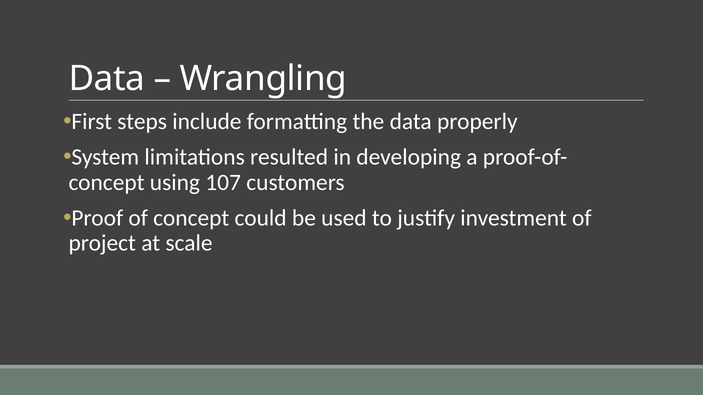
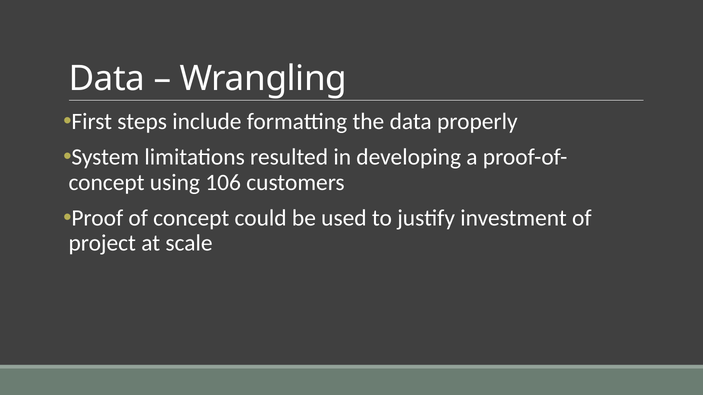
107: 107 -> 106
